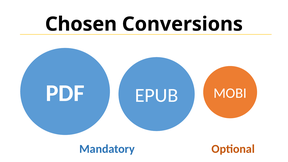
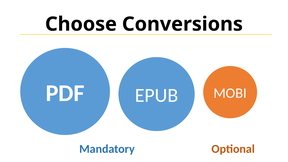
Chosen: Chosen -> Choose
